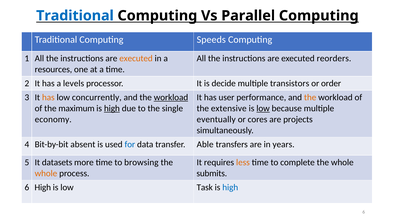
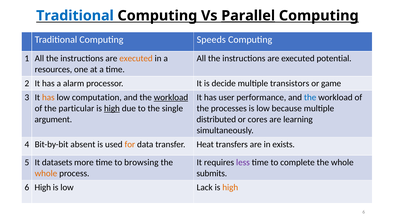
Parallel underline: none -> present
reorders: reorders -> potential
levels: levels -> alarm
order: order -> game
concurrently: concurrently -> computation
the at (310, 97) colour: orange -> blue
maximum: maximum -> particular
extensive: extensive -> processes
low at (263, 108) underline: present -> none
economy: economy -> argument
eventually: eventually -> distributed
projects: projects -> learning
for colour: blue -> orange
Able: Able -> Heat
years: years -> exists
less colour: orange -> purple
Task: Task -> Lack
high at (230, 187) colour: blue -> orange
